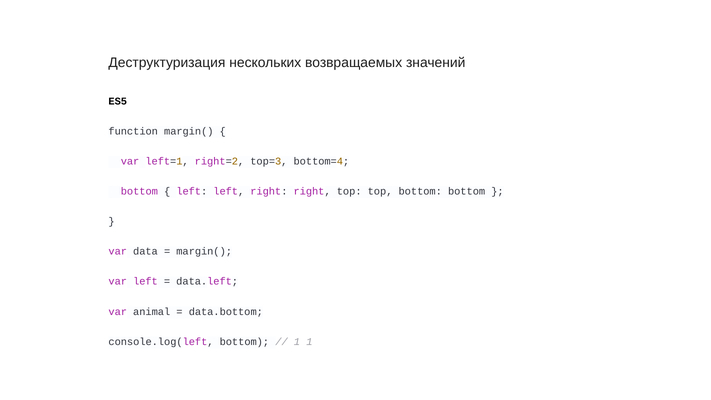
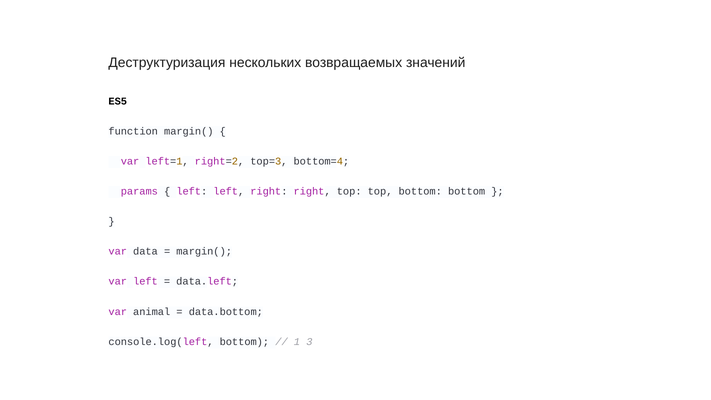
bottom at (139, 191): bottom -> params
1 1: 1 -> 3
